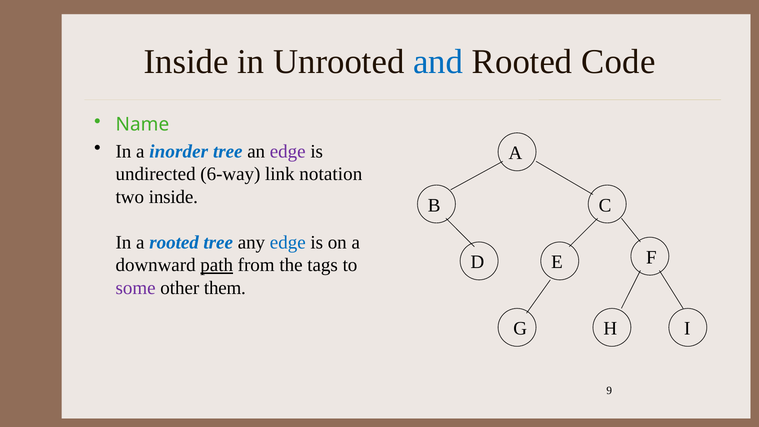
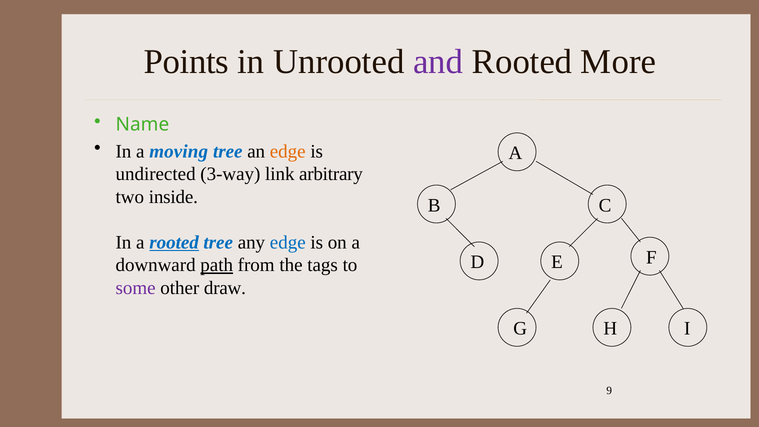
Inside at (186, 62): Inside -> Points
and colour: blue -> purple
Code: Code -> More
inorder: inorder -> moving
edge at (288, 151) colour: purple -> orange
6-way: 6-way -> 3-way
notation: notation -> arbitrary
rooted at (174, 242) underline: none -> present
them: them -> draw
